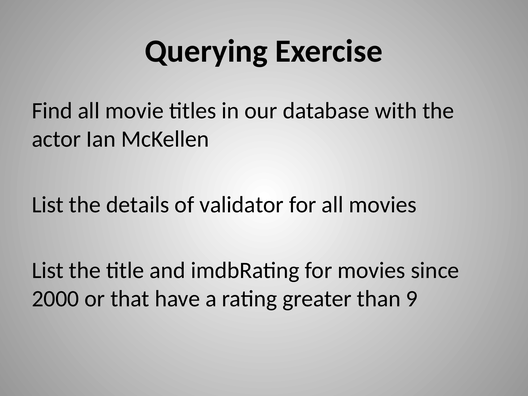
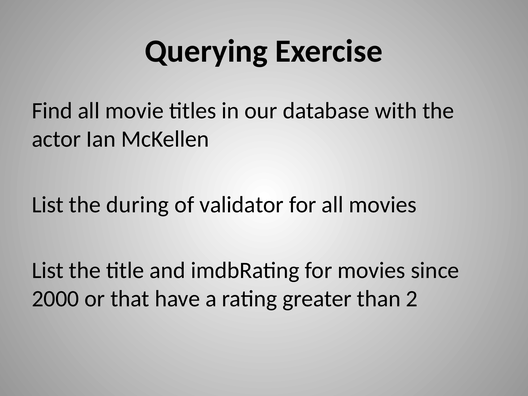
details: details -> during
9: 9 -> 2
